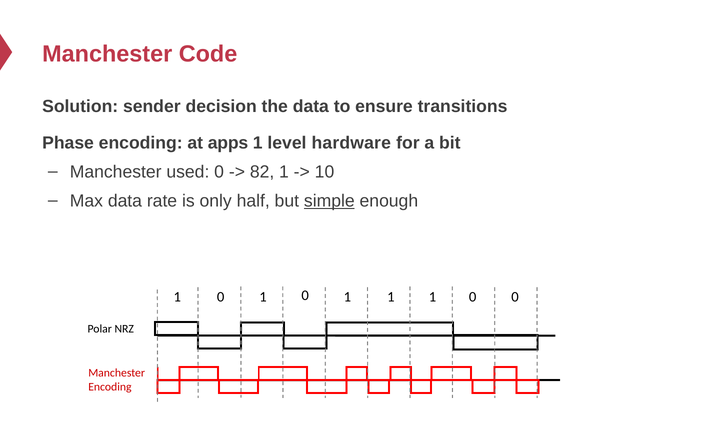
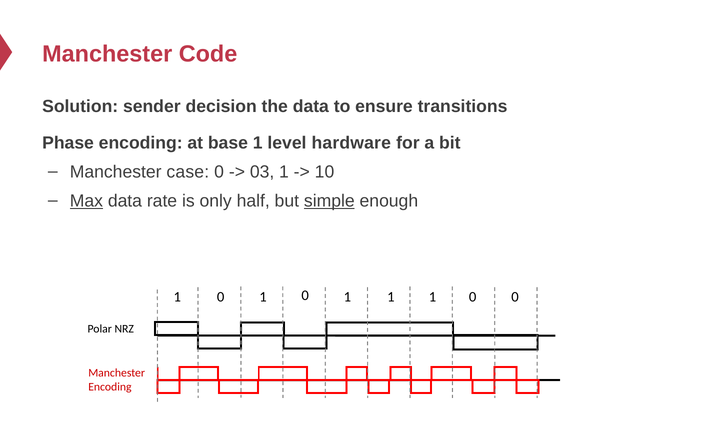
apps: apps -> base
used: used -> case
82: 82 -> 03
Max underline: none -> present
